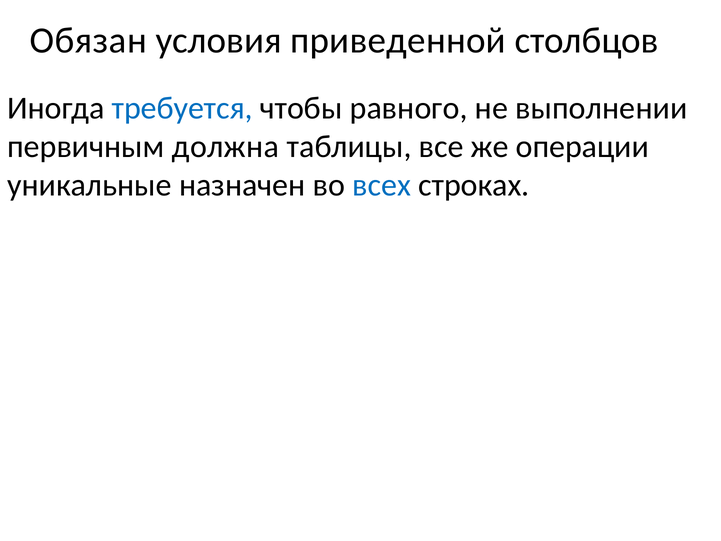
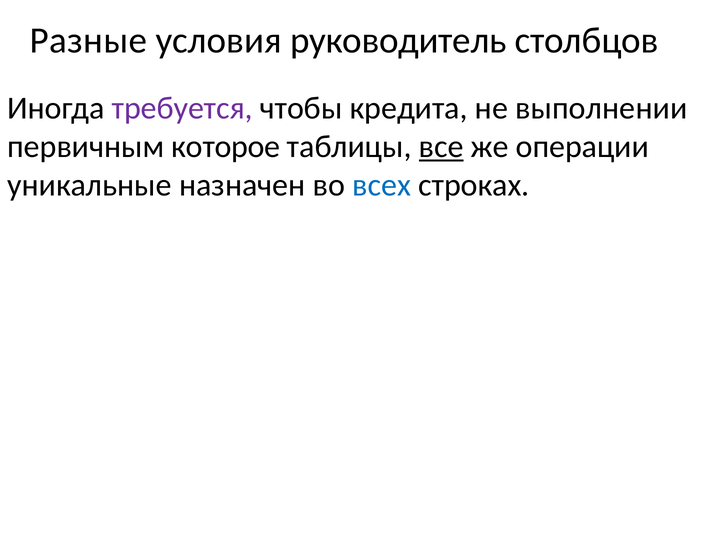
Обязан: Обязан -> Разные
приведенной: приведенной -> руководитель
требуется colour: blue -> purple
равного: равного -> кредита
должна: должна -> которое
все underline: none -> present
